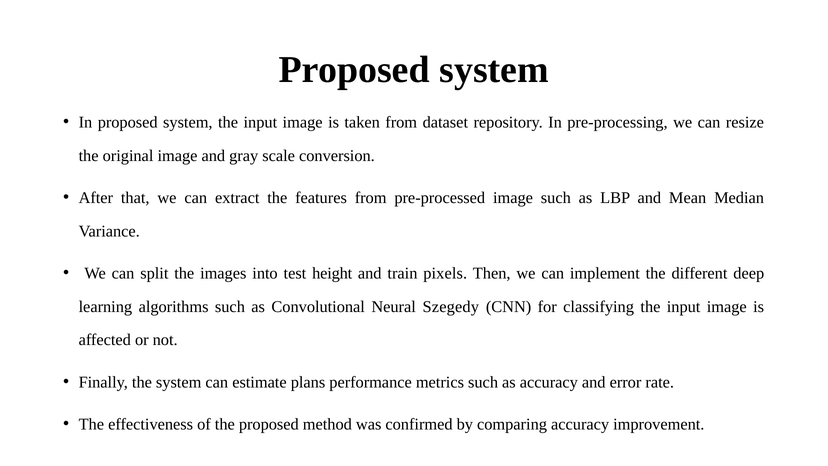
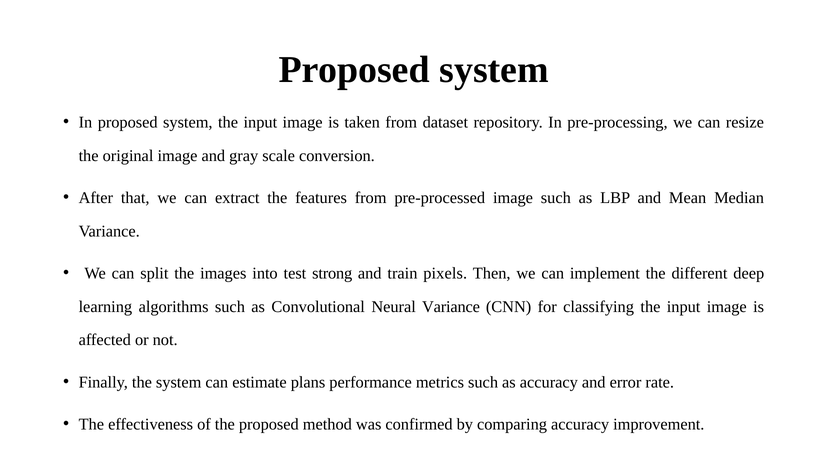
height: height -> strong
Neural Szegedy: Szegedy -> Variance
